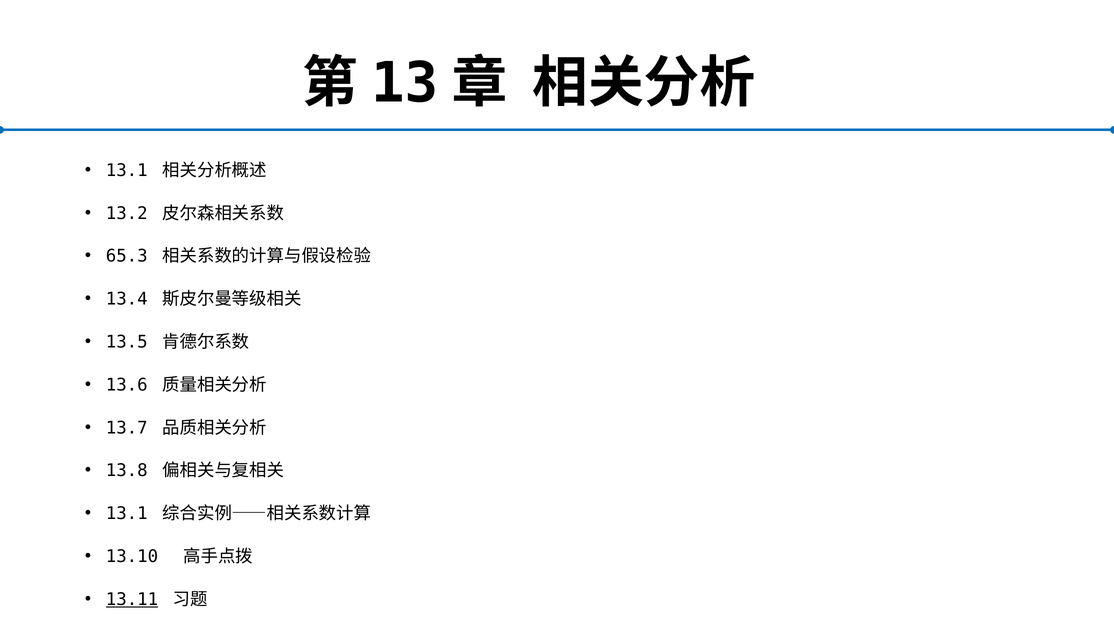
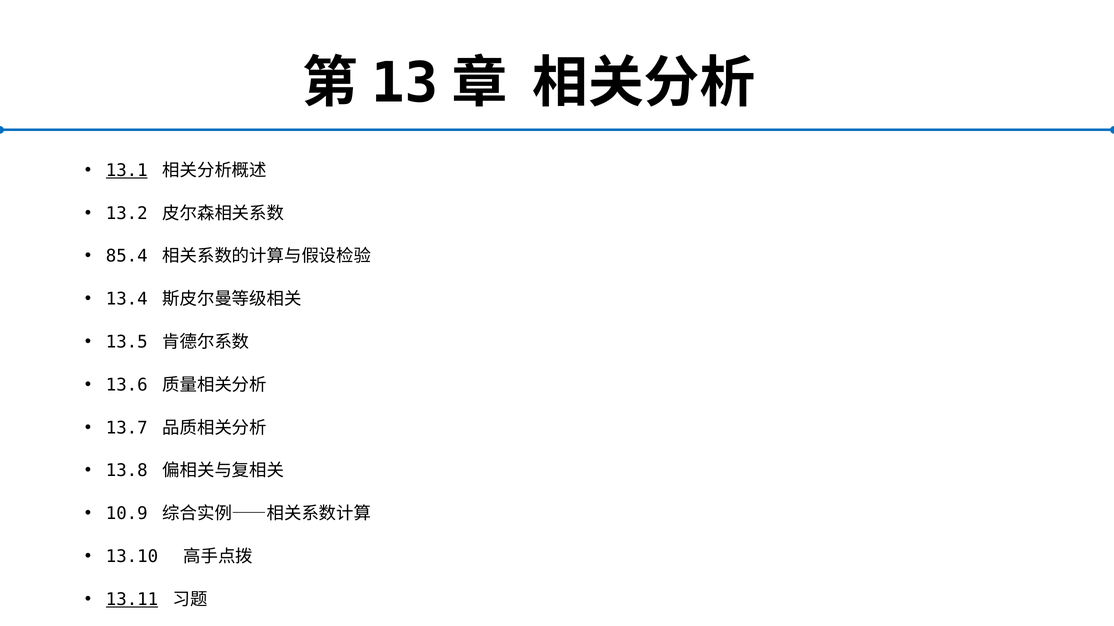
13.1 at (127, 171) underline: none -> present
65.3: 65.3 -> 85.4
13.1 at (127, 514): 13.1 -> 10.9
